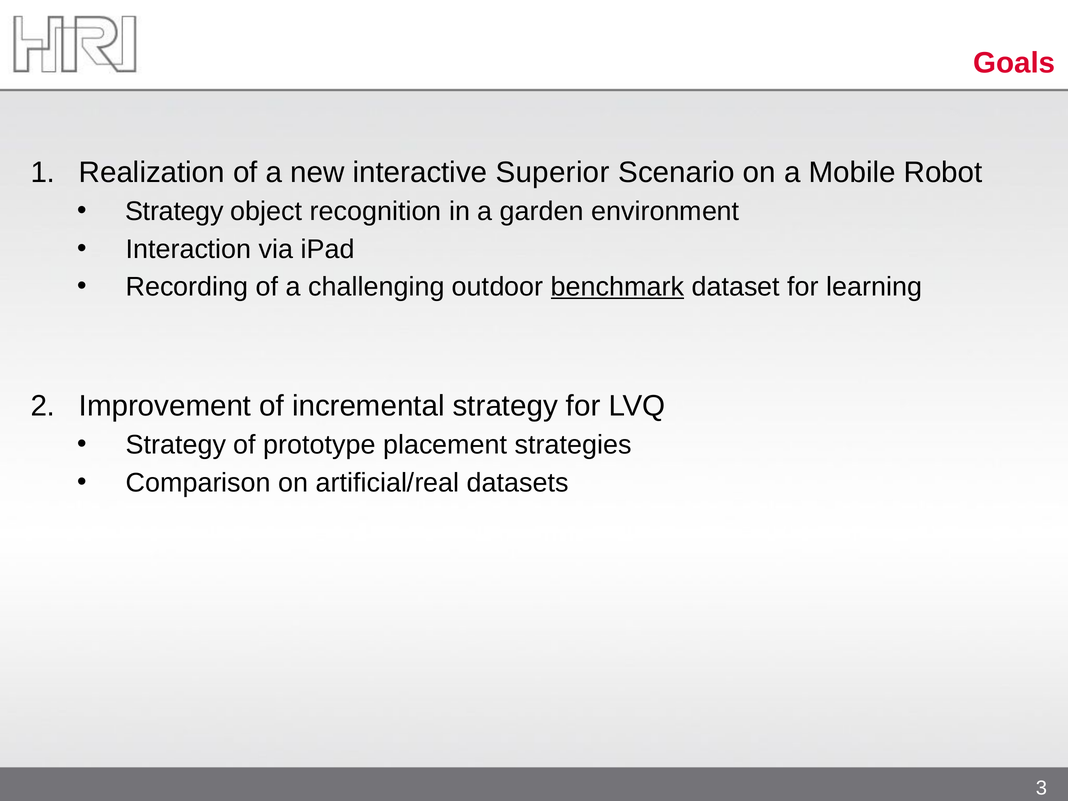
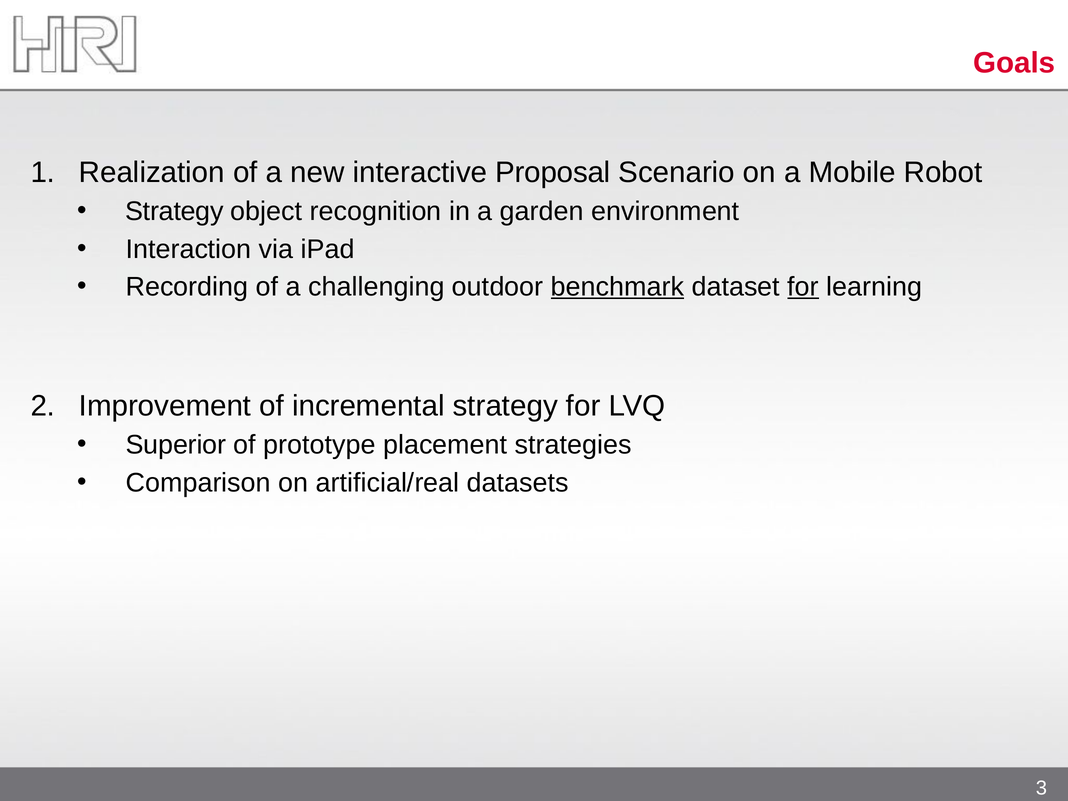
Superior: Superior -> Proposal
for at (803, 287) underline: none -> present
Strategy at (176, 445): Strategy -> Superior
